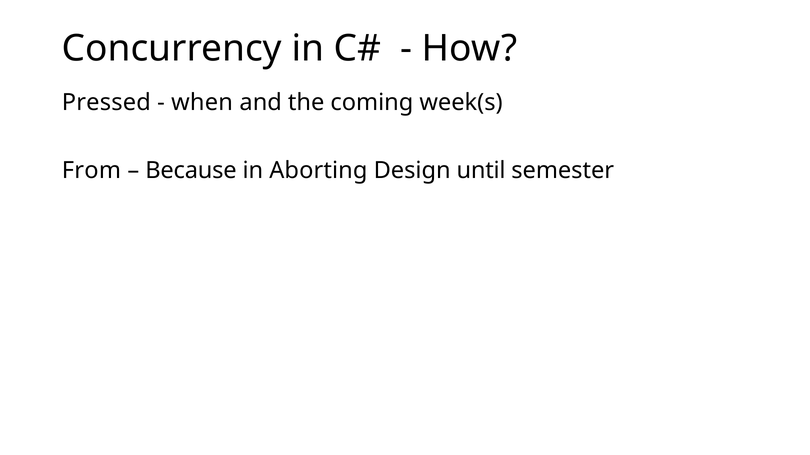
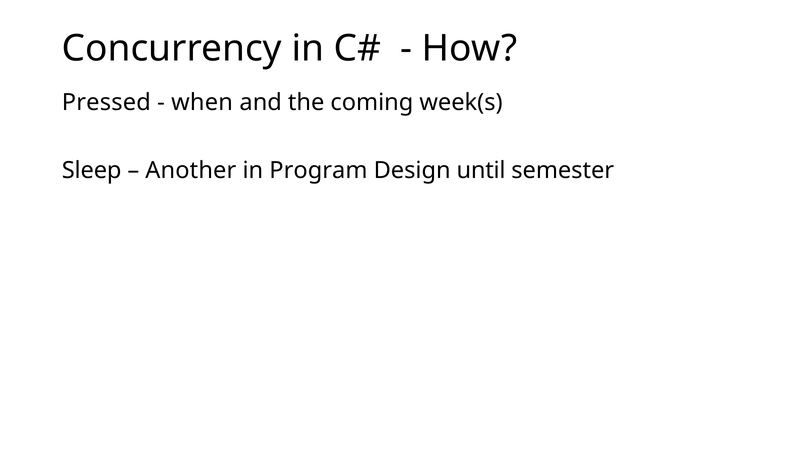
From: From -> Sleep
Because: Because -> Another
Aborting: Aborting -> Program
